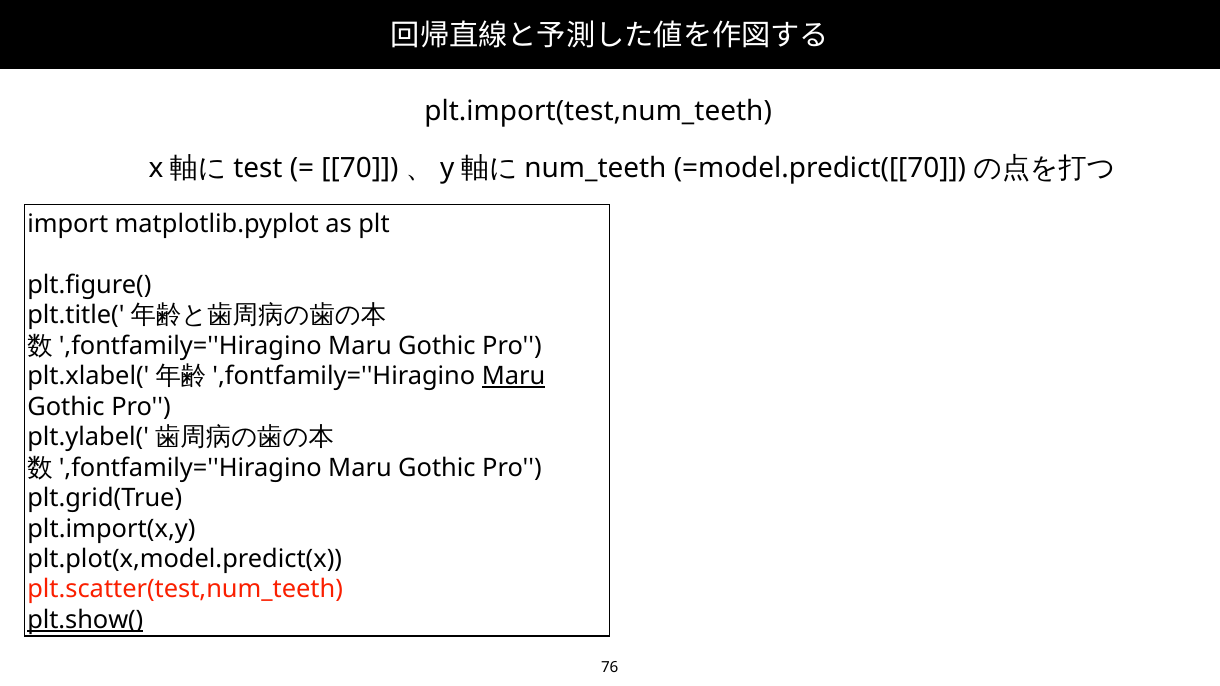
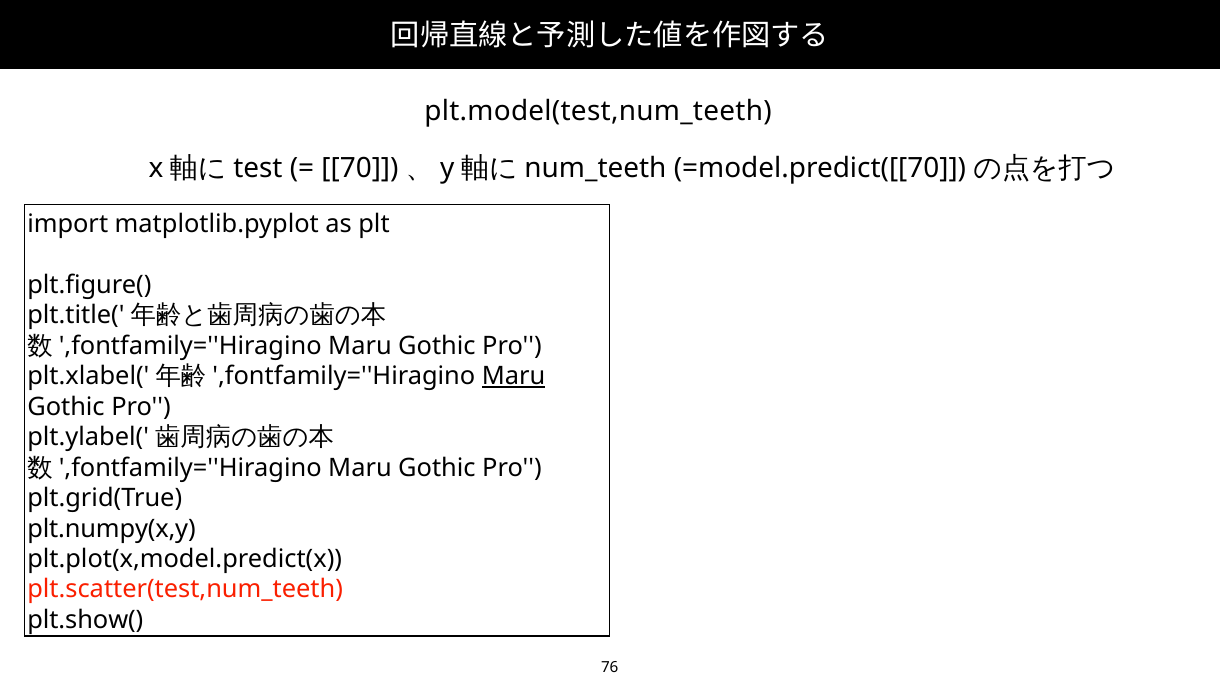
plt.import(test,num_teeth: plt.import(test,num_teeth -> plt.model(test,num_teeth
plt.import(x,y: plt.import(x,y -> plt.numpy(x,y
plt.show( underline: present -> none
